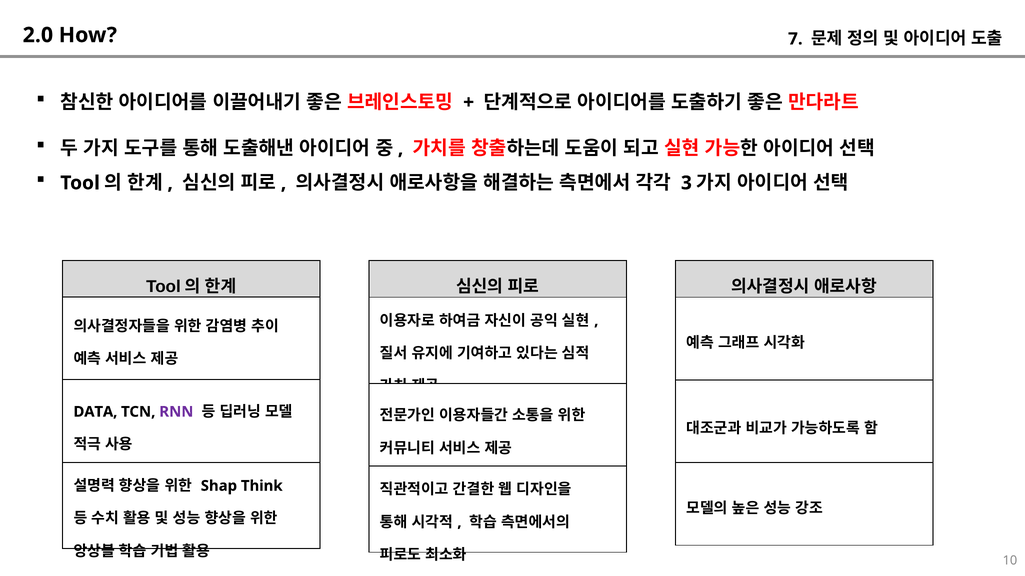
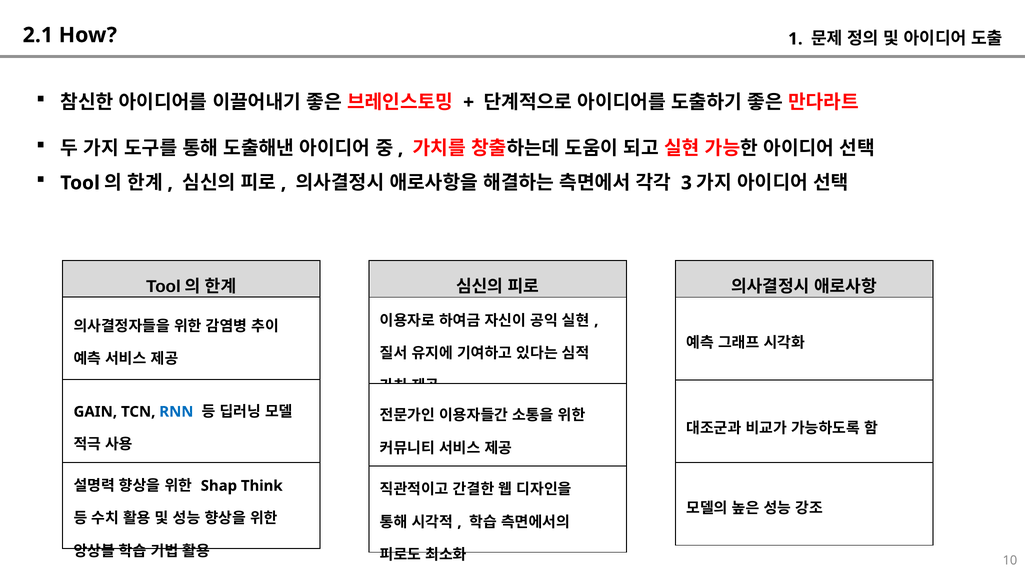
2.0: 2.0 -> 2.1
7: 7 -> 1
DATA: DATA -> GAIN
RNN colour: purple -> blue
